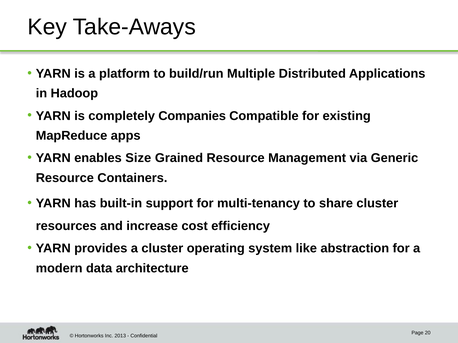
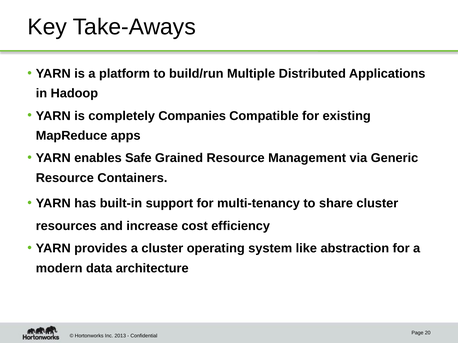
Size: Size -> Safe
